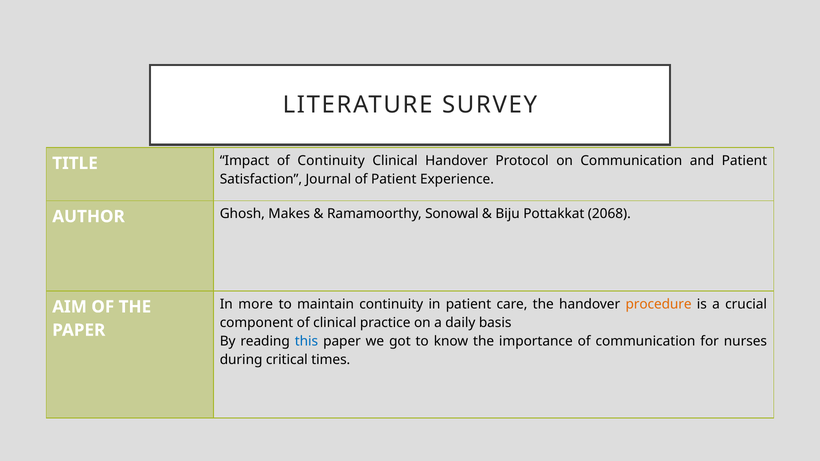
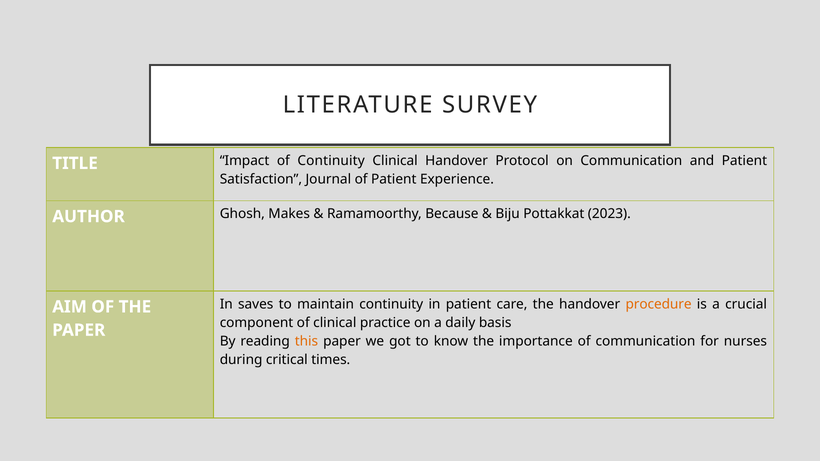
Sonowal: Sonowal -> Because
2068: 2068 -> 2023
more: more -> saves
this colour: blue -> orange
